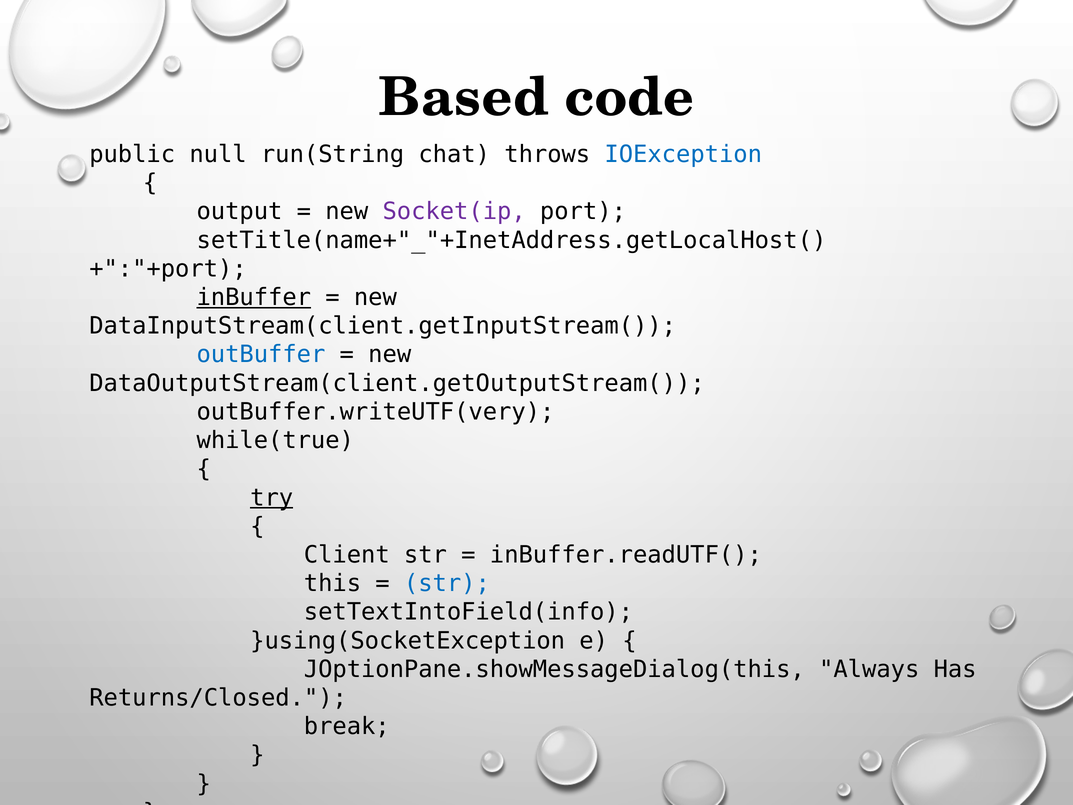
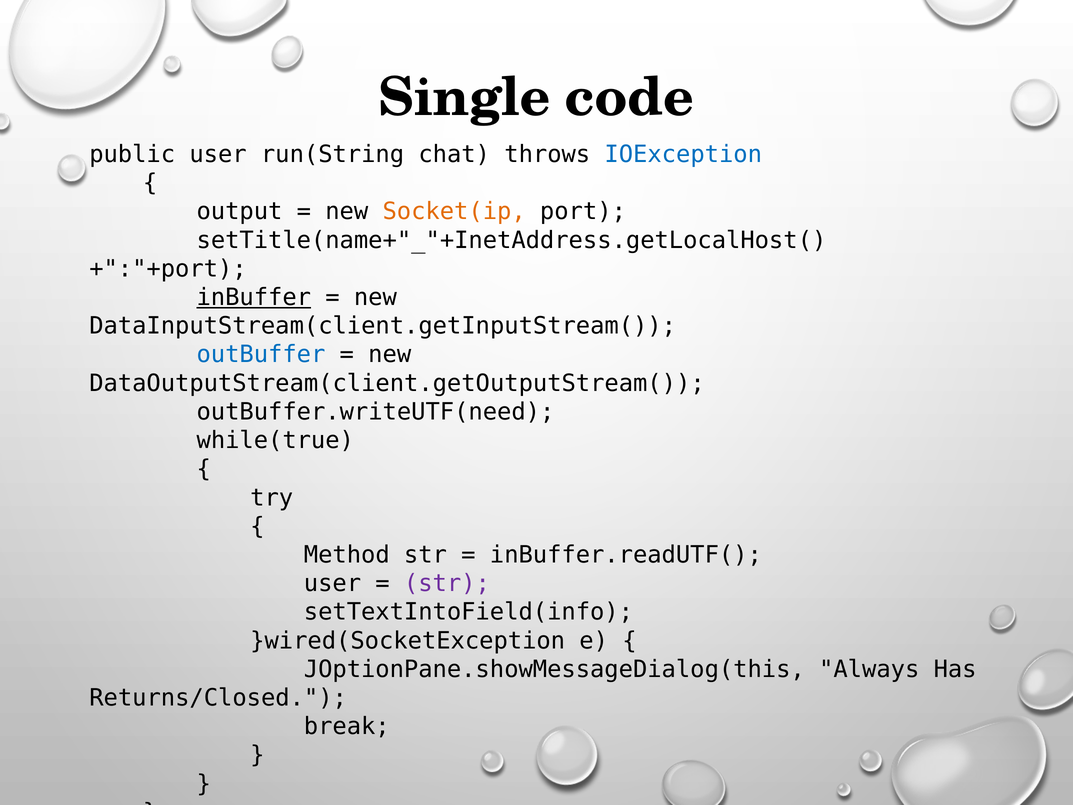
Based: Based -> Single
public null: null -> user
Socket(ip colour: purple -> orange
outBuffer.writeUTF(very: outBuffer.writeUTF(very -> outBuffer.writeUTF(need
try underline: present -> none
Client: Client -> Method
this at (333, 583): this -> user
str at (447, 583) colour: blue -> purple
}using(SocketException: }using(SocketException -> }wired(SocketException
